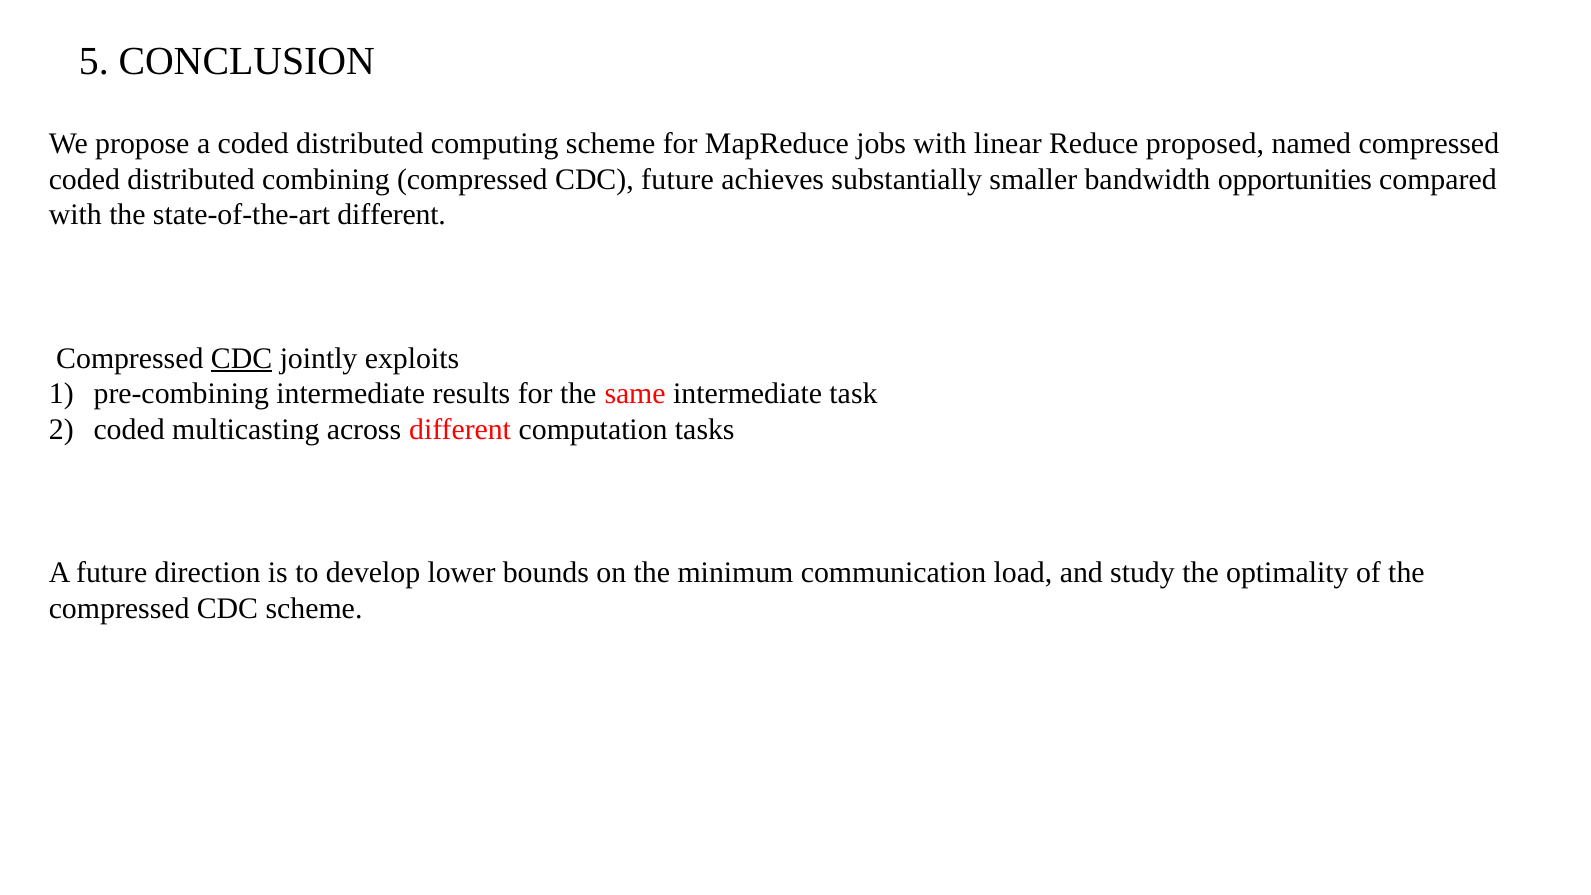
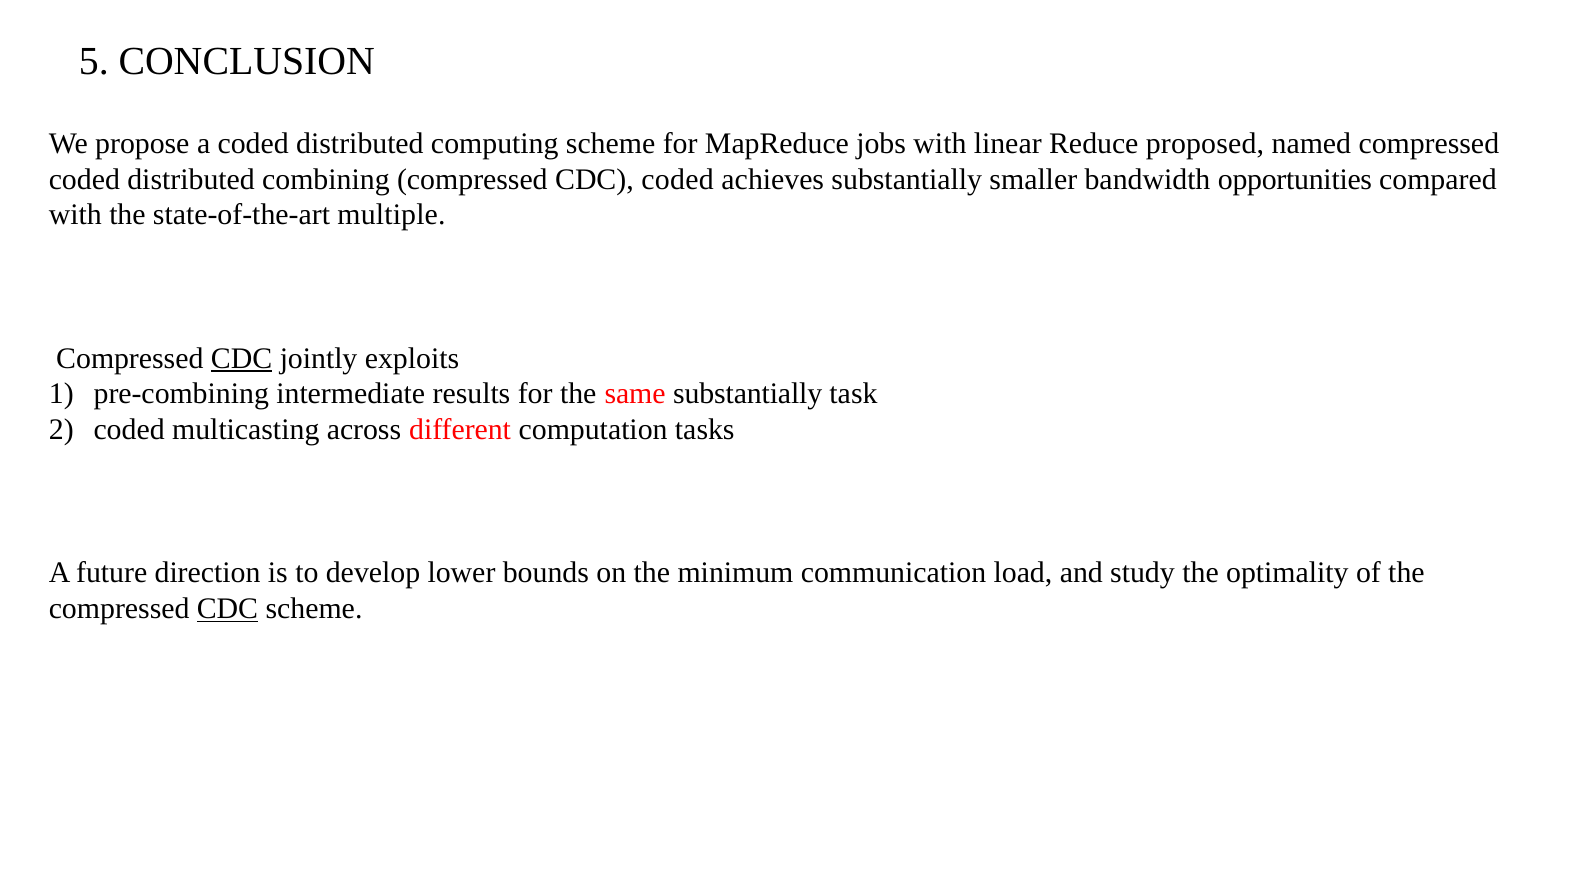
CDC future: future -> coded
state-of-the-art different: different -> multiple
same intermediate: intermediate -> substantially
CDC at (227, 609) underline: none -> present
